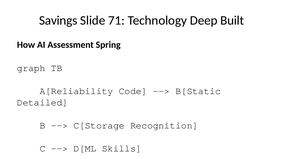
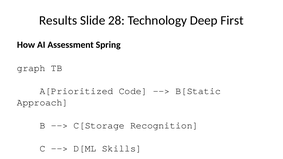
Savings: Savings -> Results
71: 71 -> 28
Built: Built -> First
A[Reliability: A[Reliability -> A[Prioritized
Detailed: Detailed -> Approach
